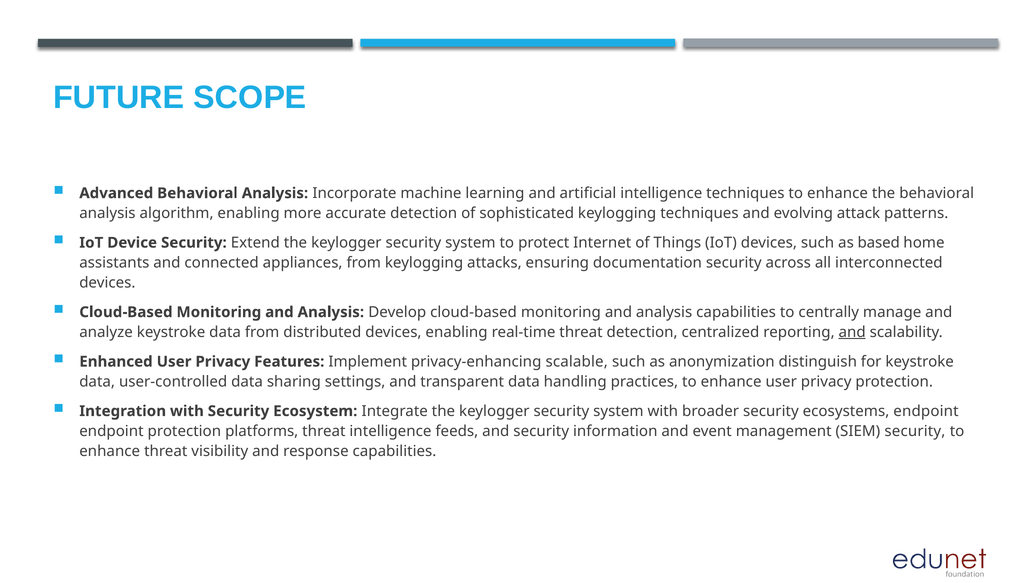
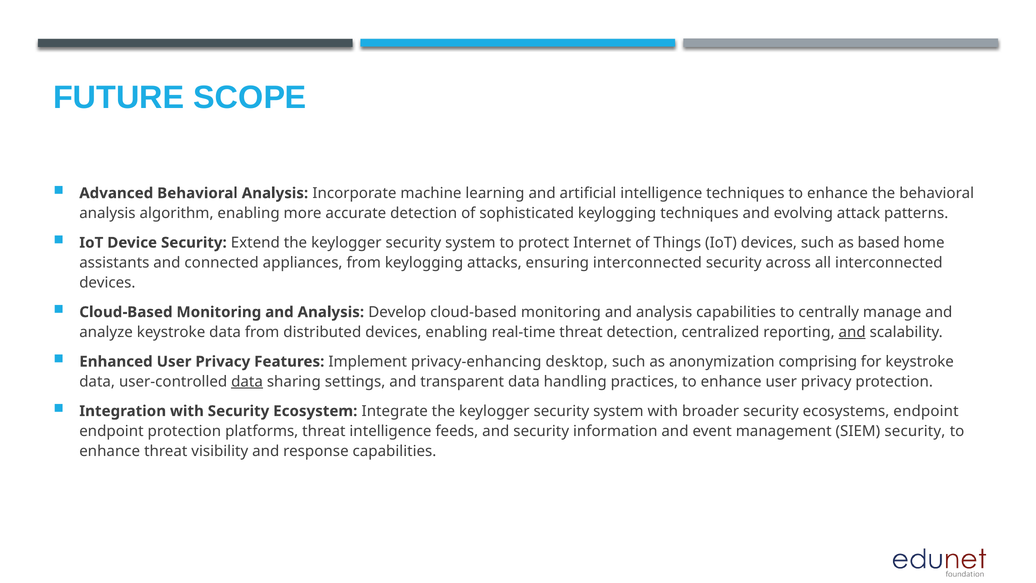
ensuring documentation: documentation -> interconnected
scalable: scalable -> desktop
distinguish: distinguish -> comprising
data at (247, 381) underline: none -> present
